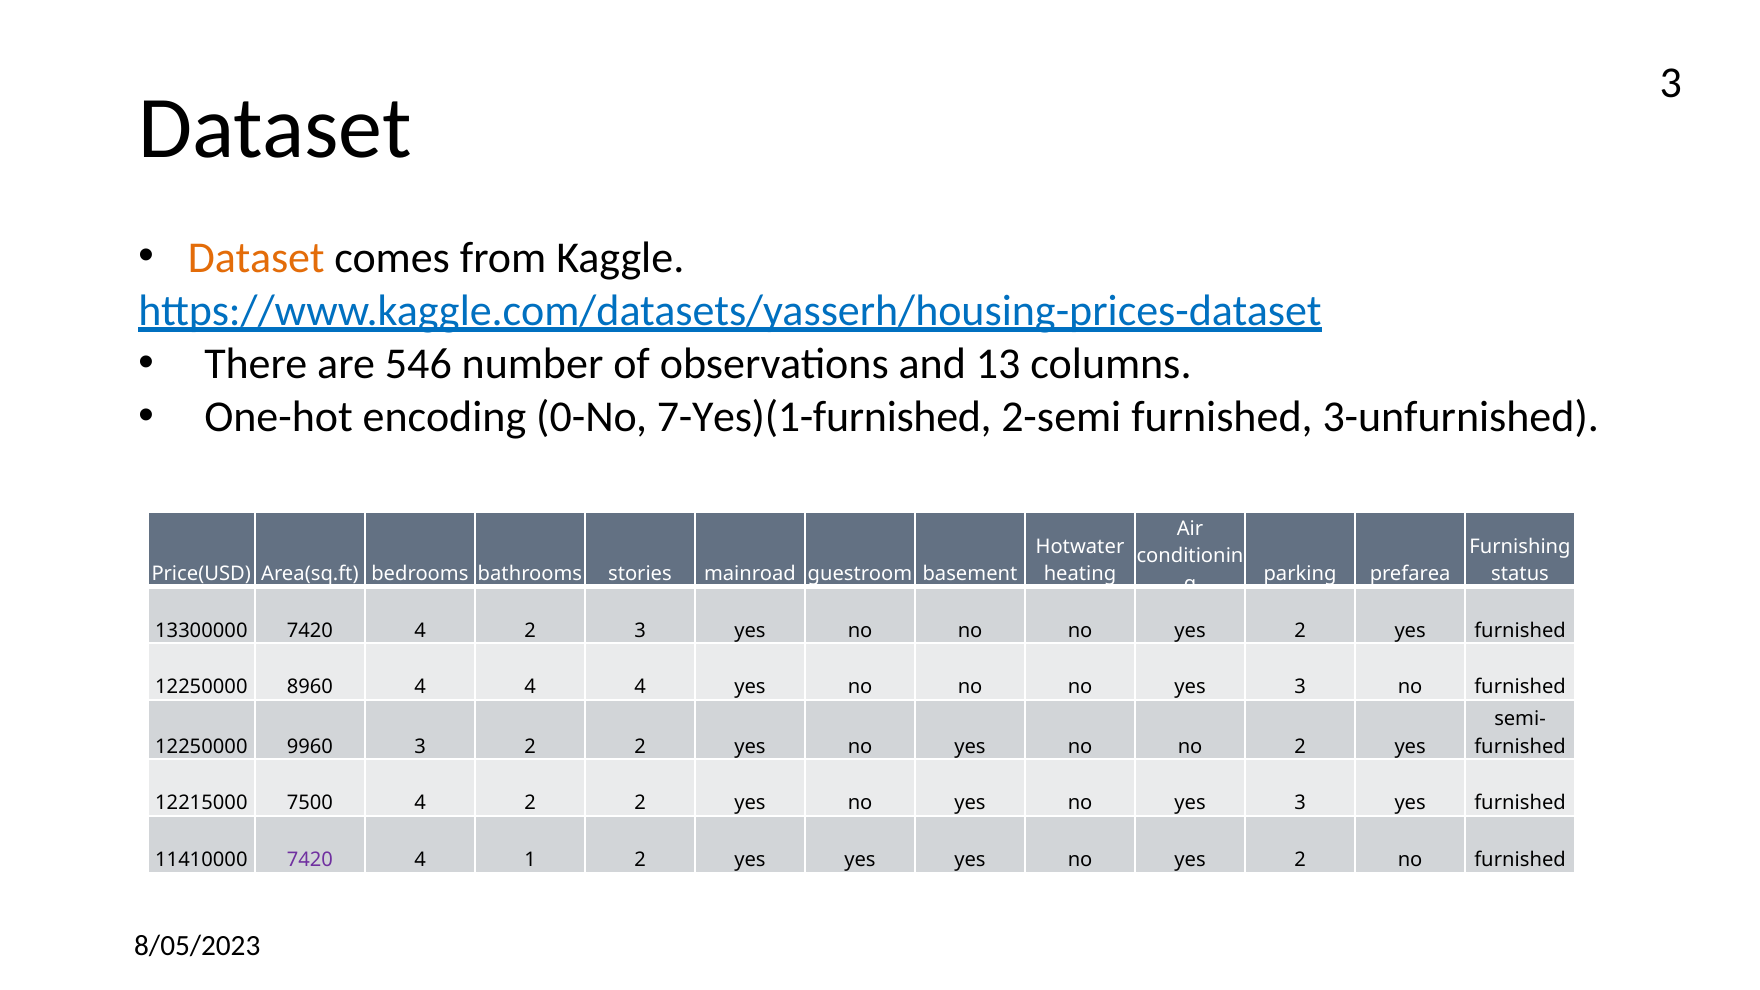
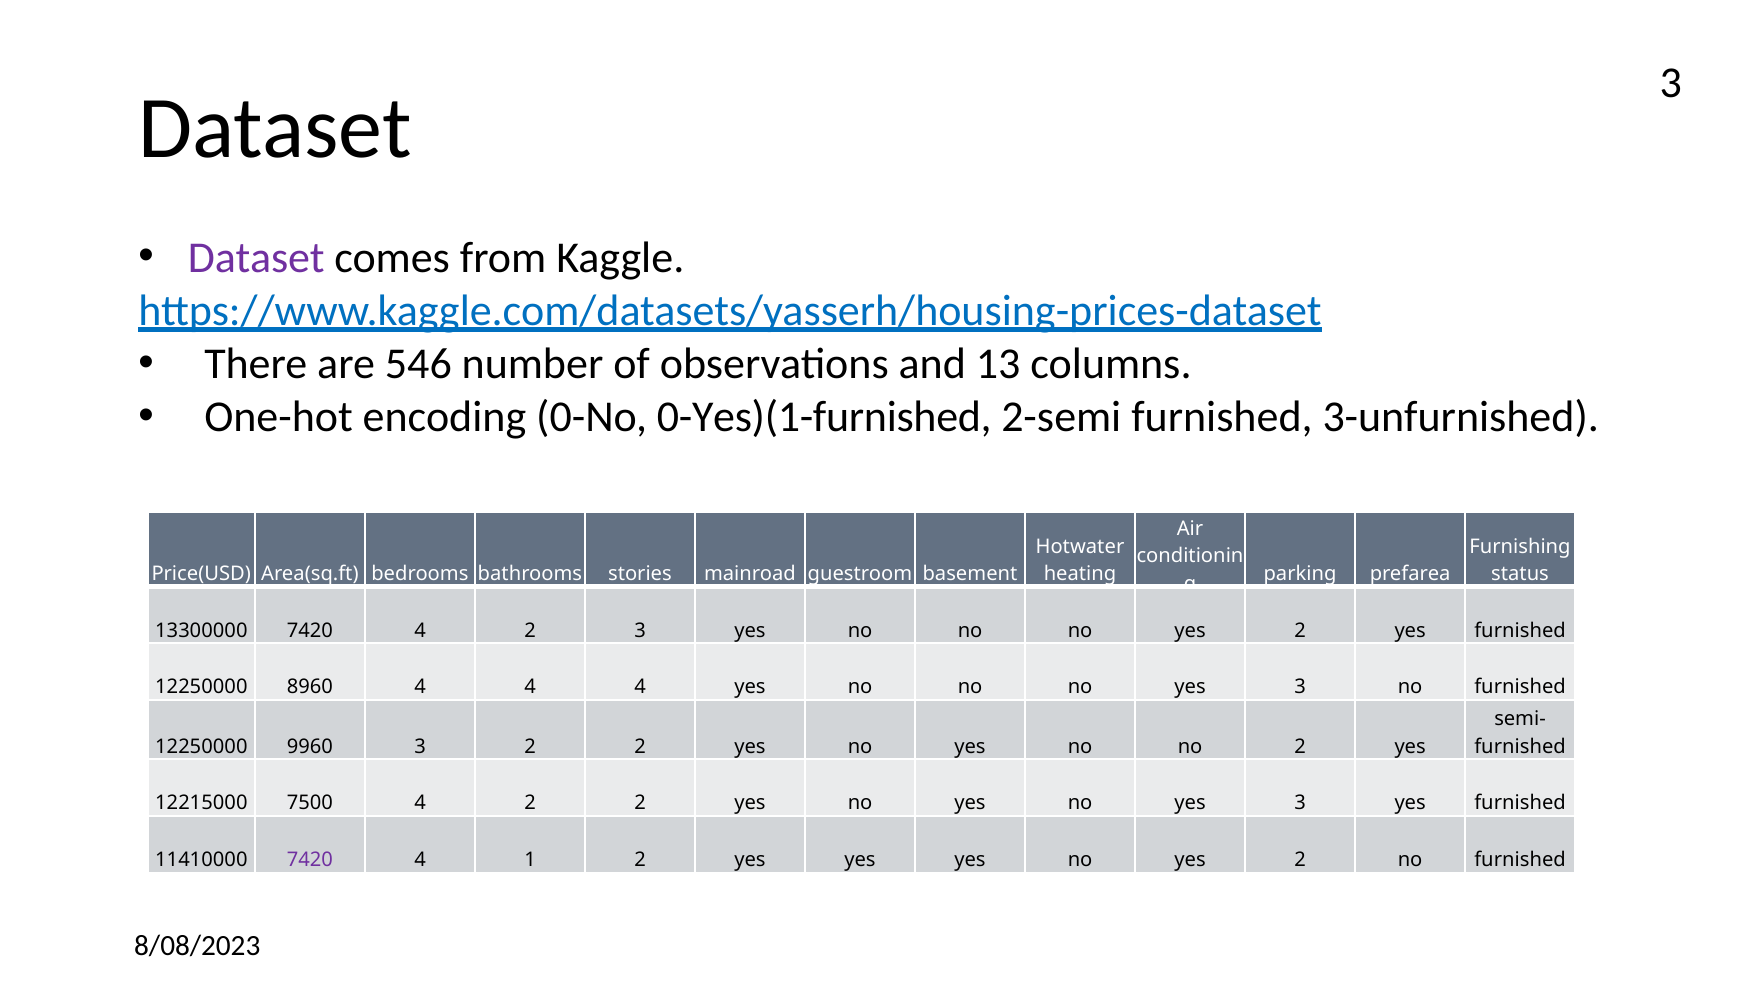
Dataset at (256, 258) colour: orange -> purple
7-Yes)(1-furnished: 7-Yes)(1-furnished -> 0-Yes)(1-furnished
8/05/2023: 8/05/2023 -> 8/08/2023
